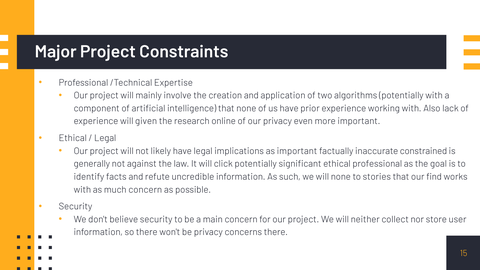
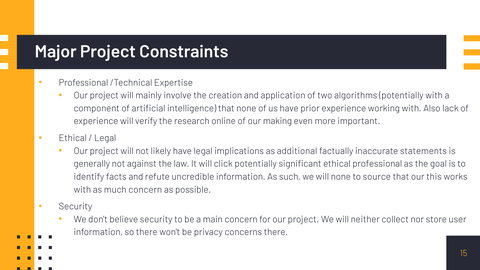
given: given -> verify
our privacy: privacy -> making
as important: important -> additional
constrained: constrained -> statements
stories: stories -> source
find: find -> this
